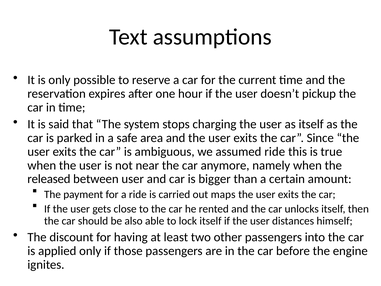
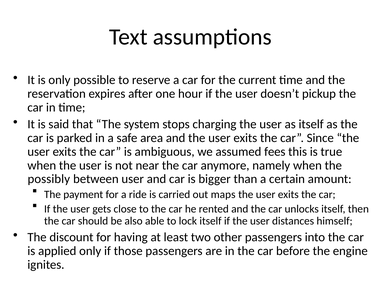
assumed ride: ride -> fees
released: released -> possibly
